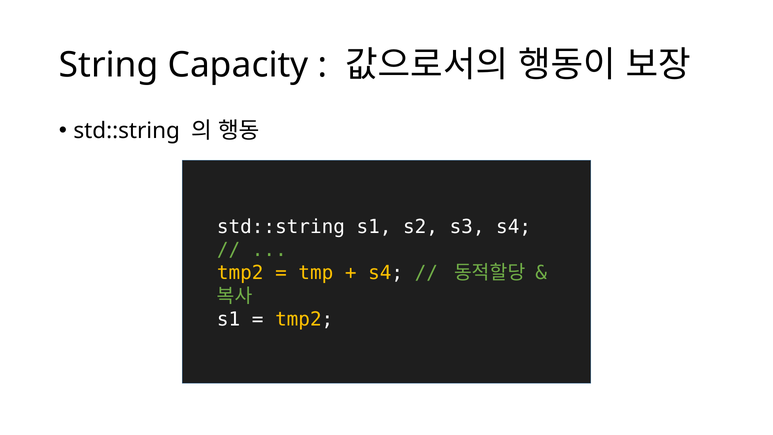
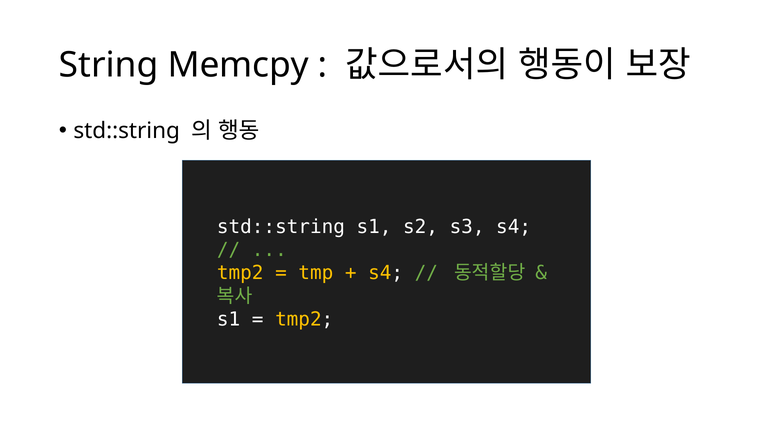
Capacity: Capacity -> Memcpy
